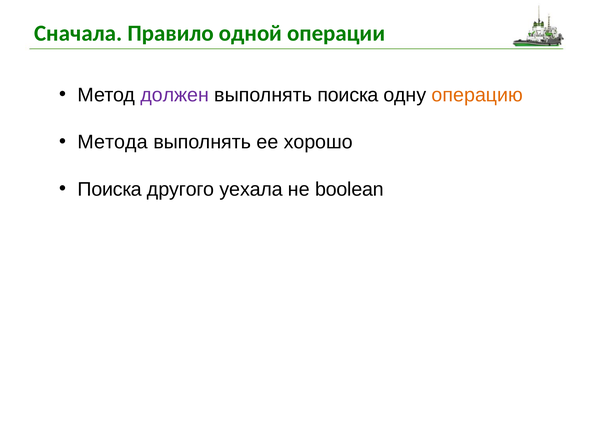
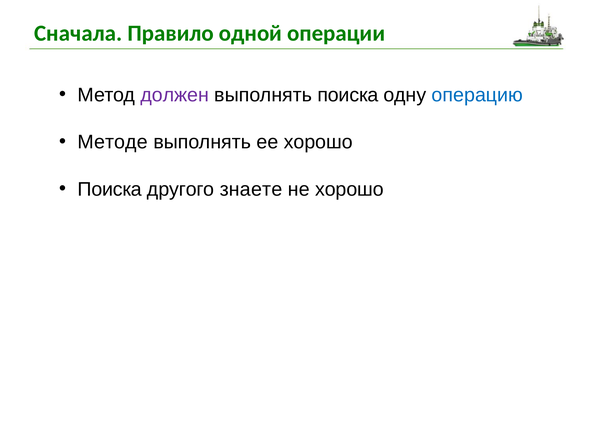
операцию colour: orange -> blue
Метода: Метода -> Методе
уехала: уехала -> знаете
не boolean: boolean -> хорошо
